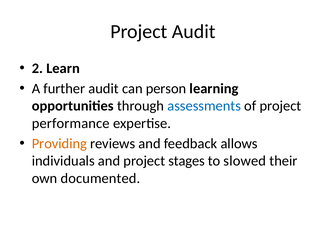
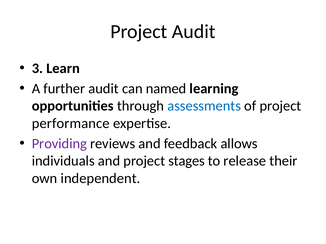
2: 2 -> 3
person: person -> named
Providing colour: orange -> purple
slowed: slowed -> release
documented: documented -> independent
